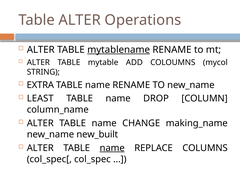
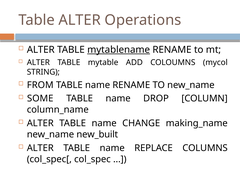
EXTRA: EXTRA -> FROM
LEAST: LEAST -> SOME
name at (112, 148) underline: present -> none
